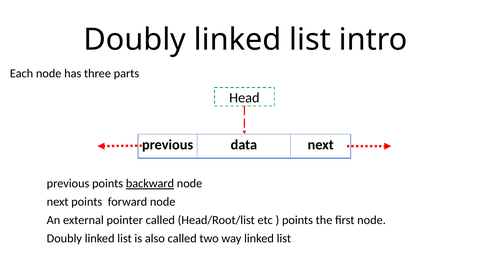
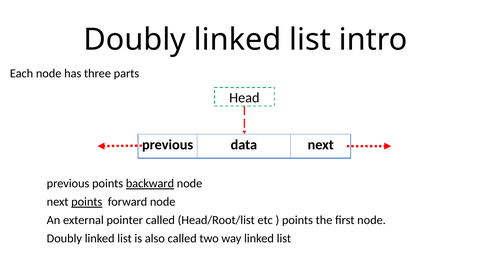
points at (87, 202) underline: none -> present
